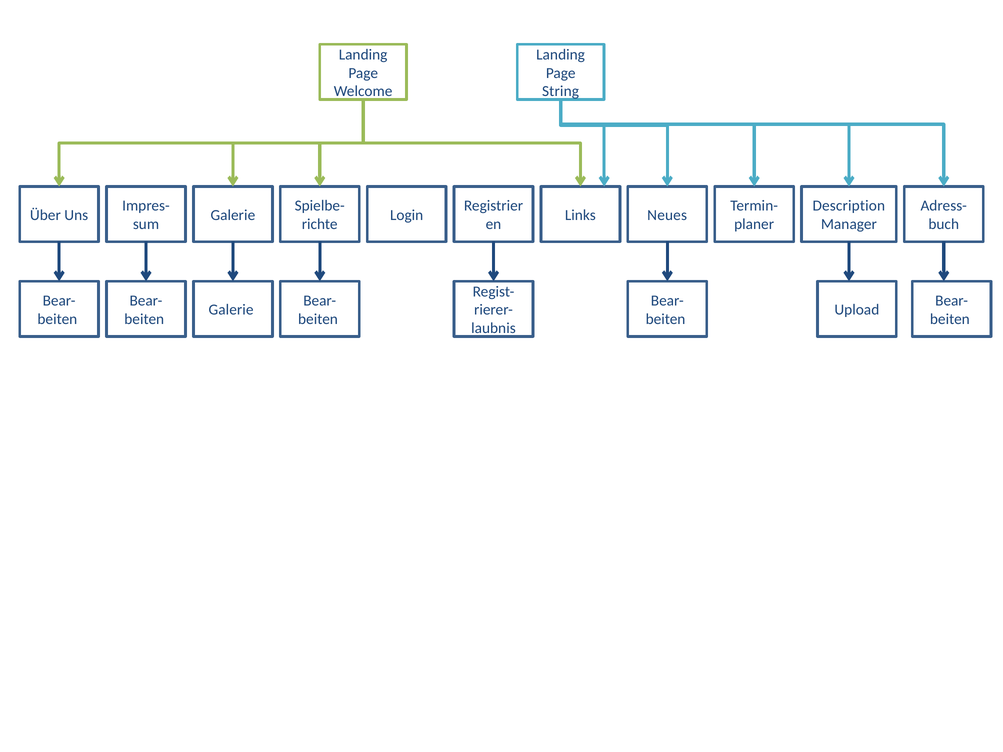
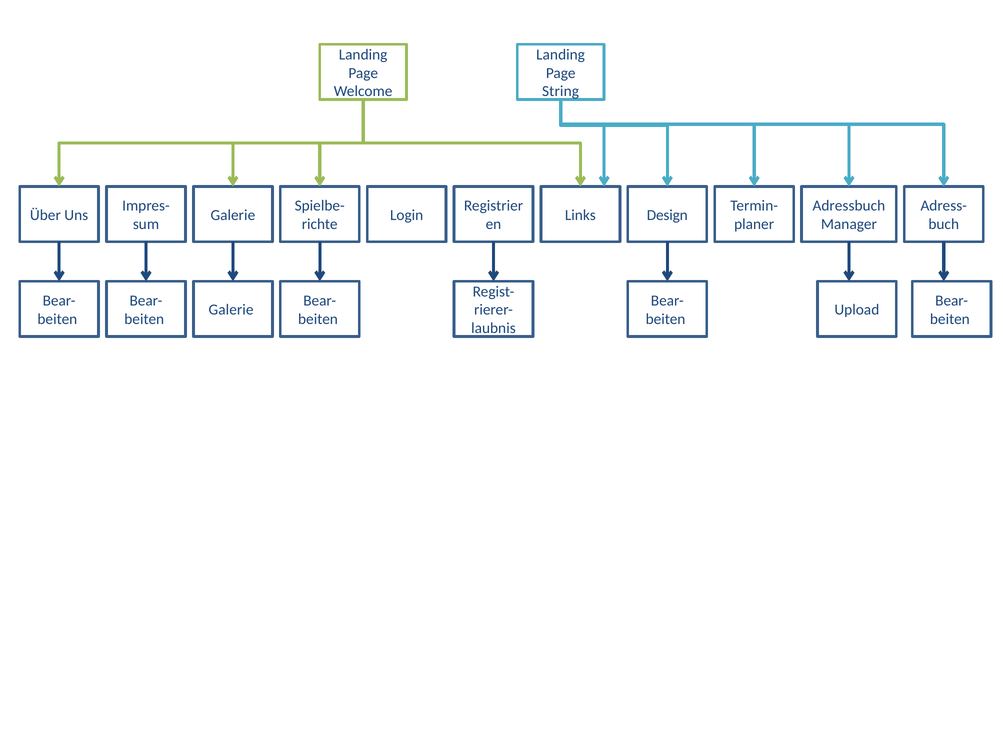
Description: Description -> Adressbuch
Neues: Neues -> Design
